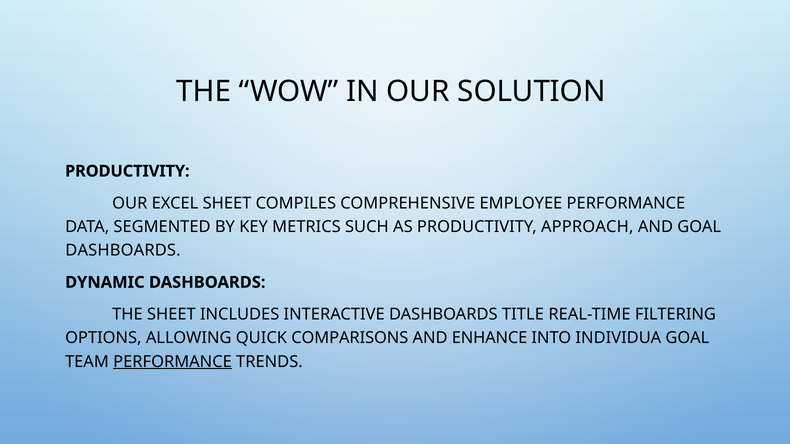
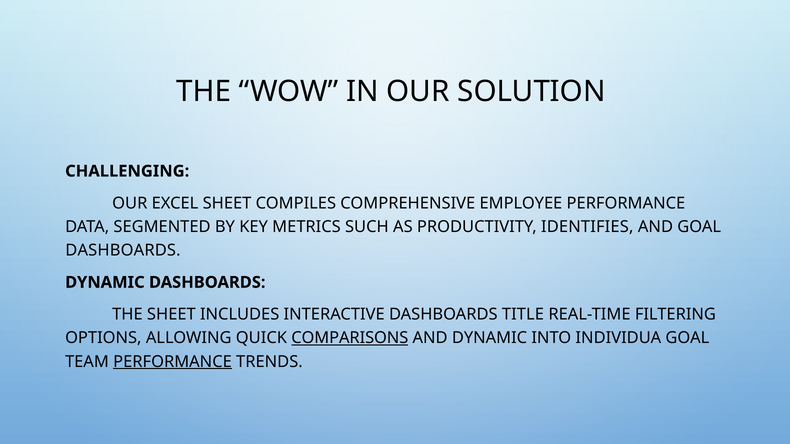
PRODUCTIVITY at (127, 171): PRODUCTIVITY -> CHALLENGING
APPROACH: APPROACH -> IDENTIFIES
COMPARISONS underline: none -> present
AND ENHANCE: ENHANCE -> DYNAMIC
